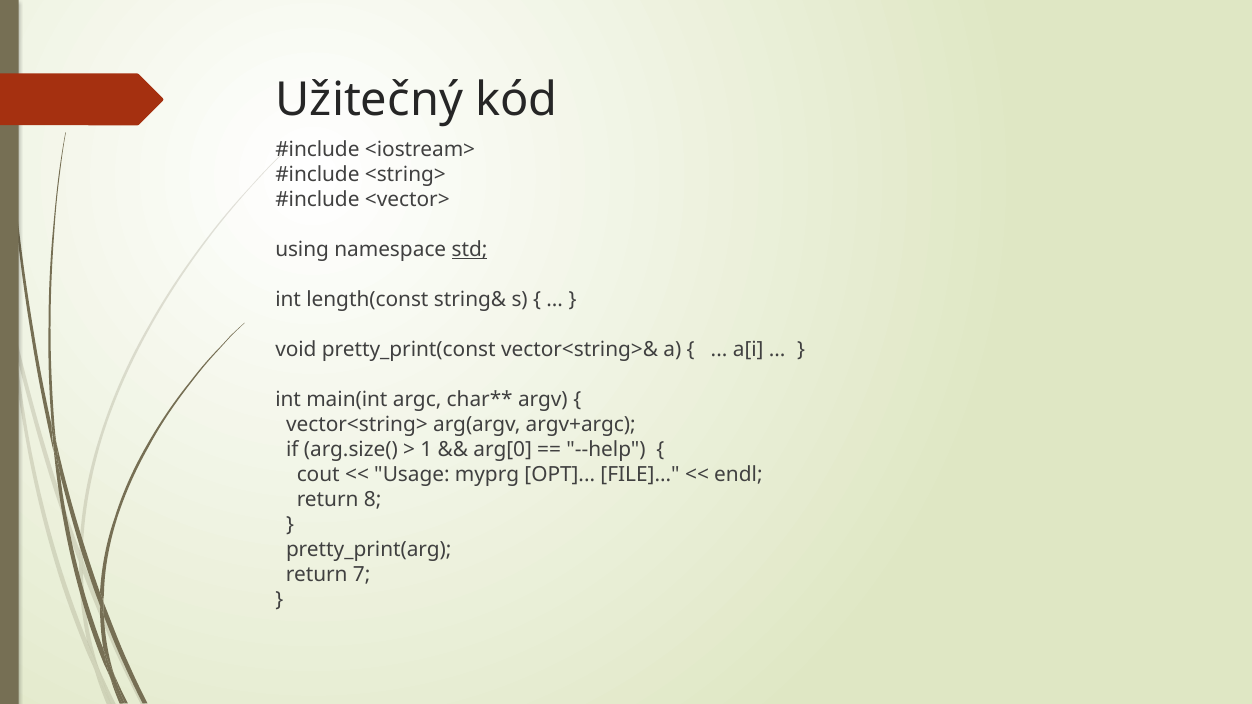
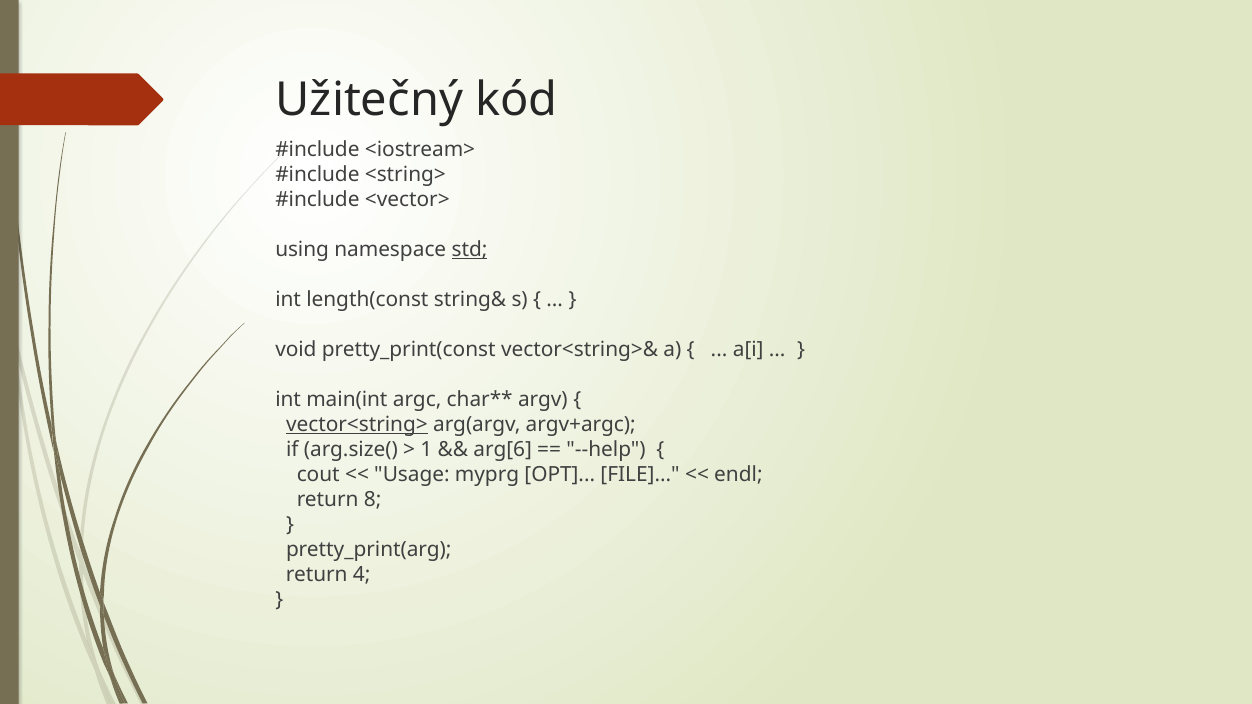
vector<string> underline: none -> present
arg[0: arg[0 -> arg[6
7: 7 -> 4
